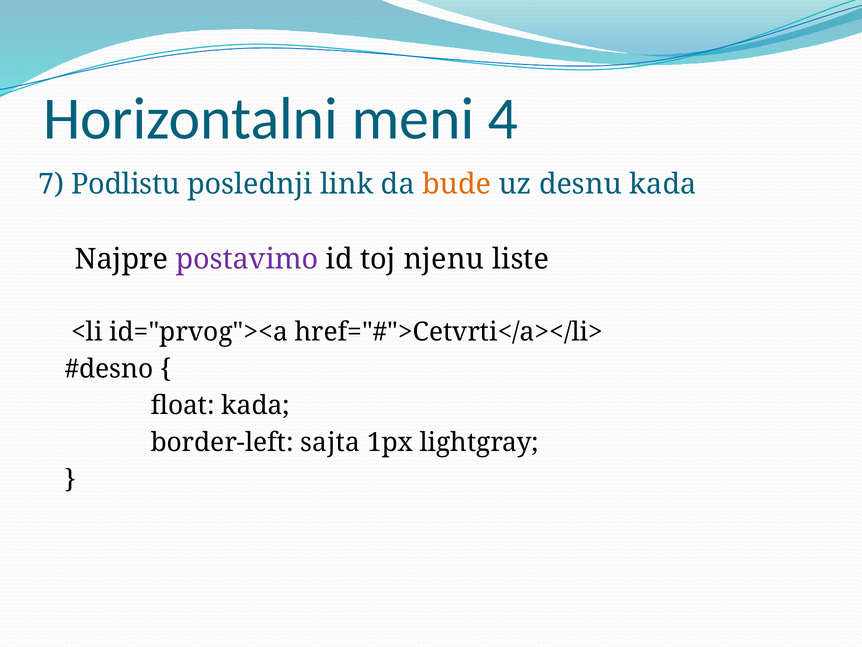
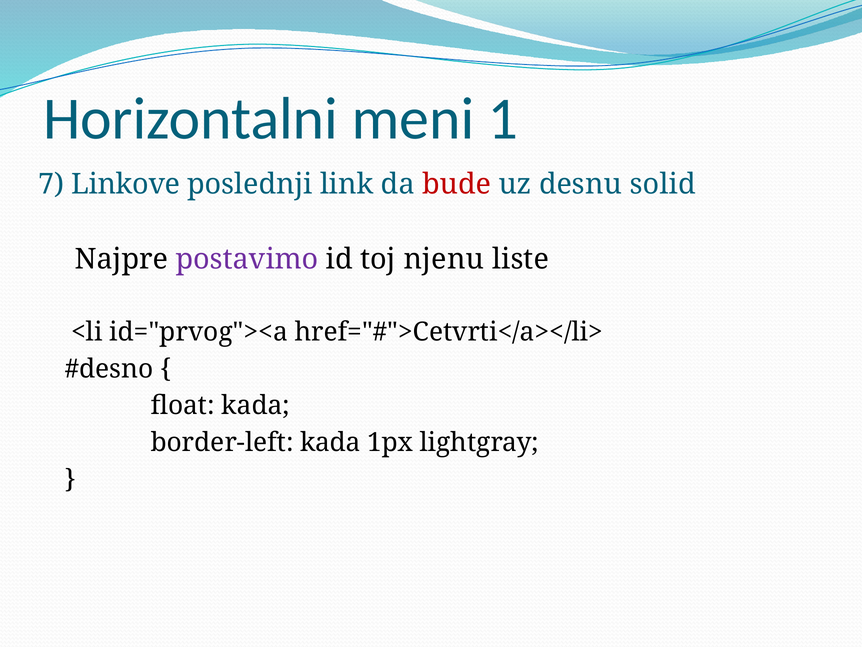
4: 4 -> 1
Podlistu: Podlistu -> Linkove
bude colour: orange -> red
desnu kada: kada -> solid
border-left sajta: sajta -> kada
